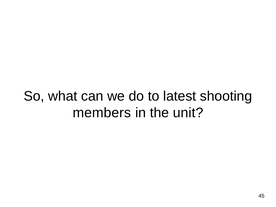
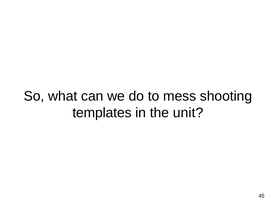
latest: latest -> mess
members: members -> templates
